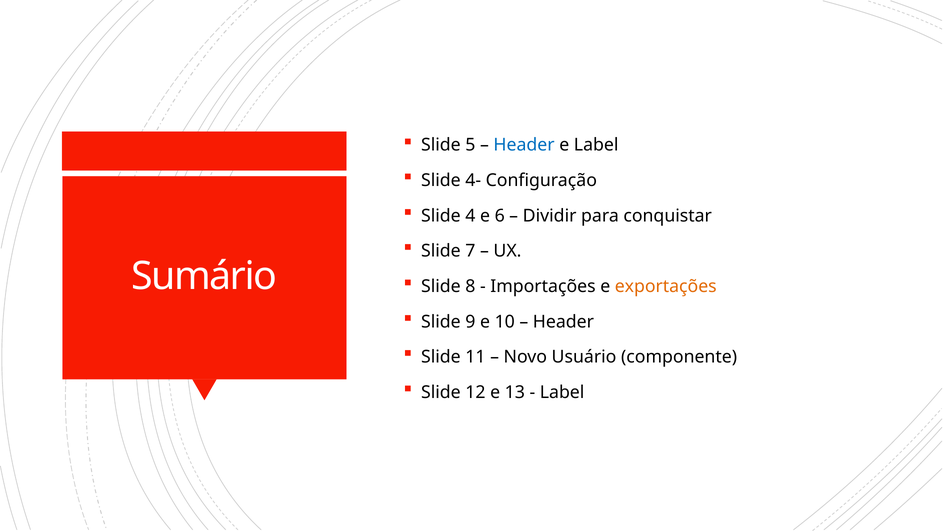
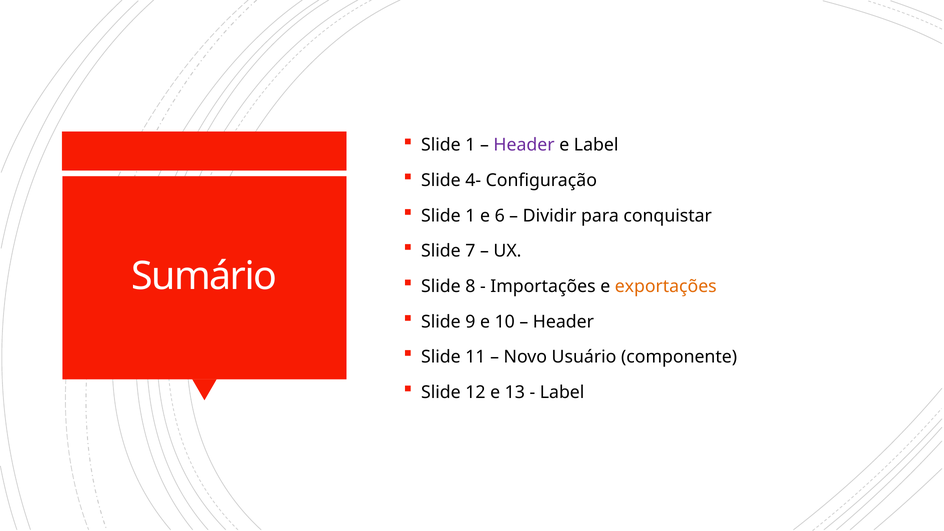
5 at (470, 145): 5 -> 1
Header at (524, 145) colour: blue -> purple
4 at (470, 216): 4 -> 1
